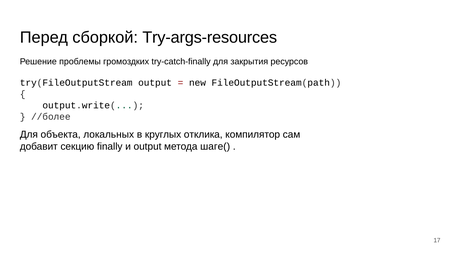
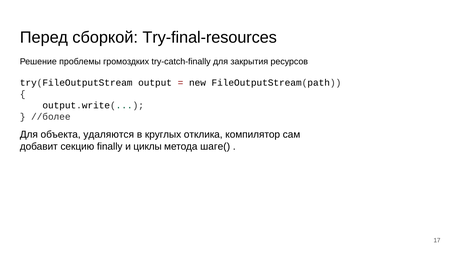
Try-args-resources: Try-args-resources -> Try-final-resources
локальных: локальных -> удаляются
и output: output -> циклы
